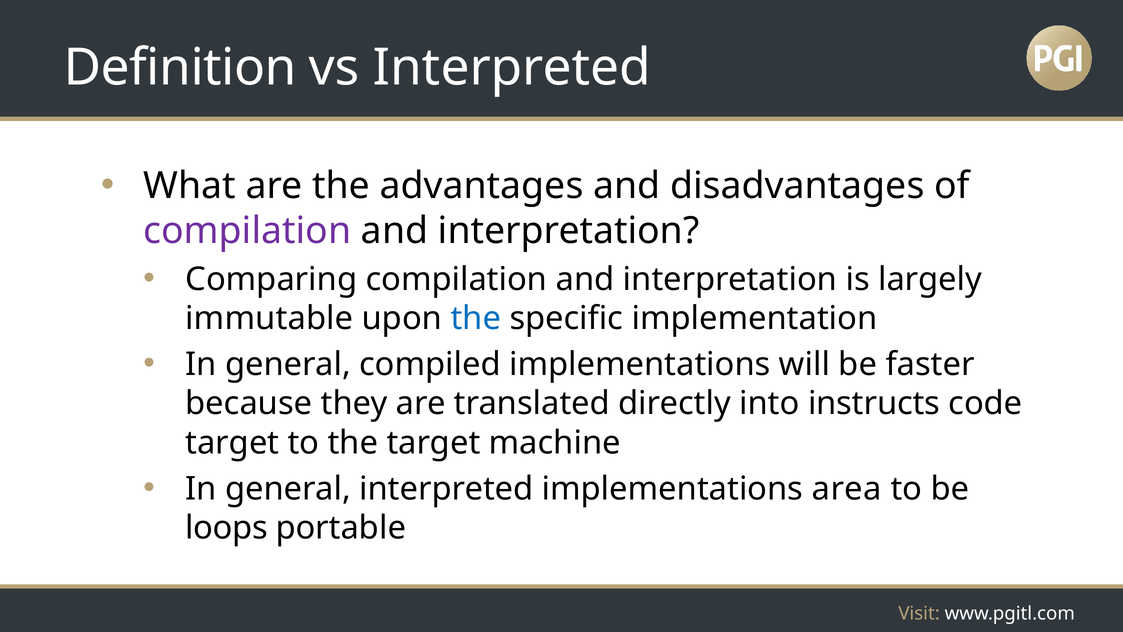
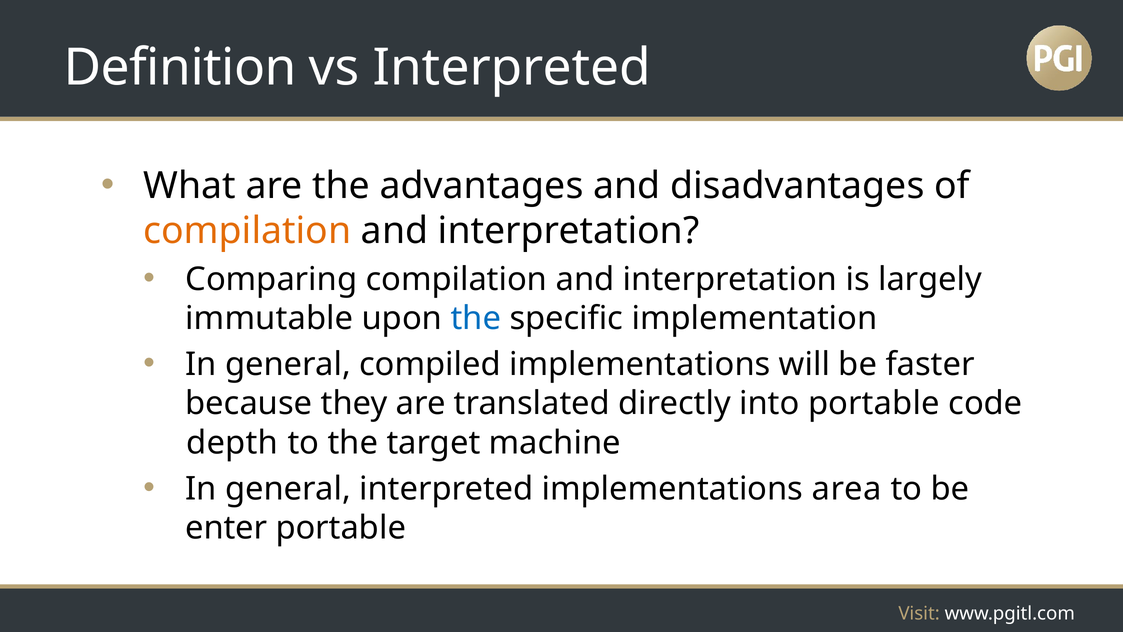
compilation at (247, 231) colour: purple -> orange
into instructs: instructs -> portable
target at (232, 443): target -> depth
loops: loops -> enter
